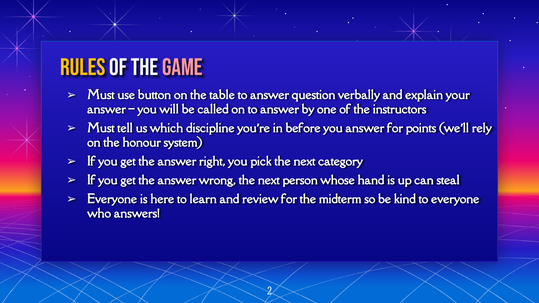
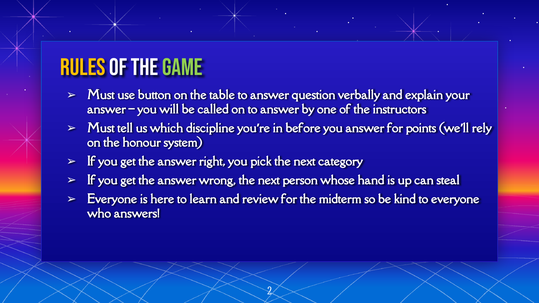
GAME colour: pink -> light green
